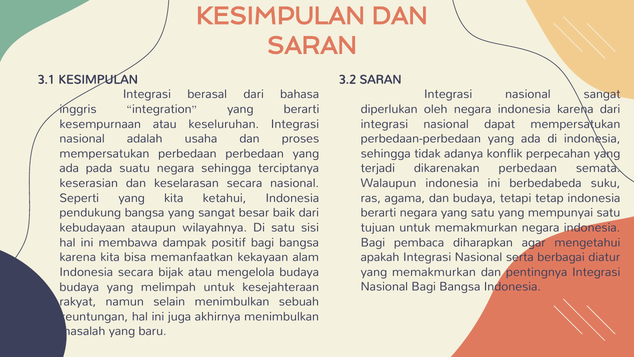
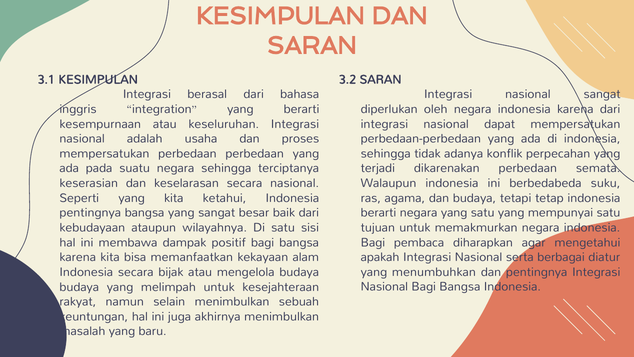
pendukung at (90, 213): pendukung -> pentingnya
yang memakmurkan: memakmurkan -> menumbuhkan
